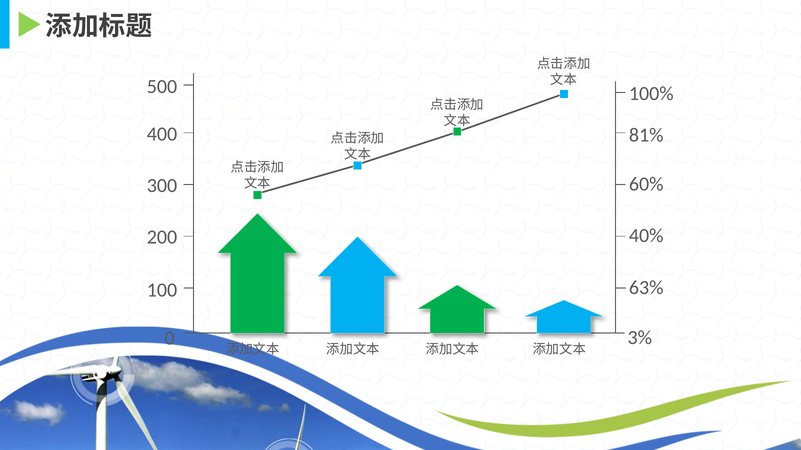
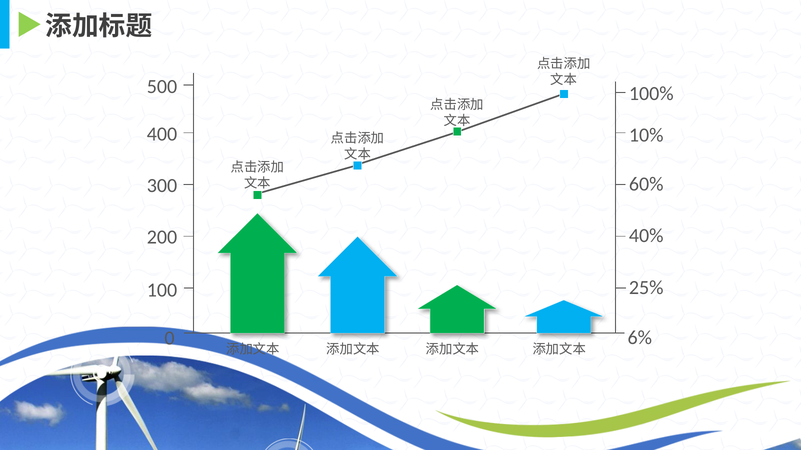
81%: 81% -> 10%
63%: 63% -> 25%
3%: 3% -> 6%
